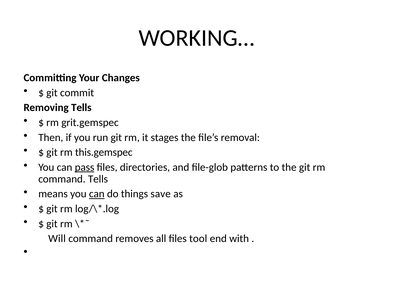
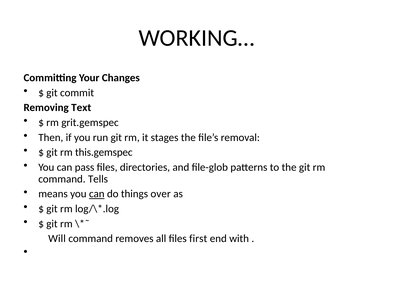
Removing Tells: Tells -> Text
pass underline: present -> none
save: save -> over
tool: tool -> first
